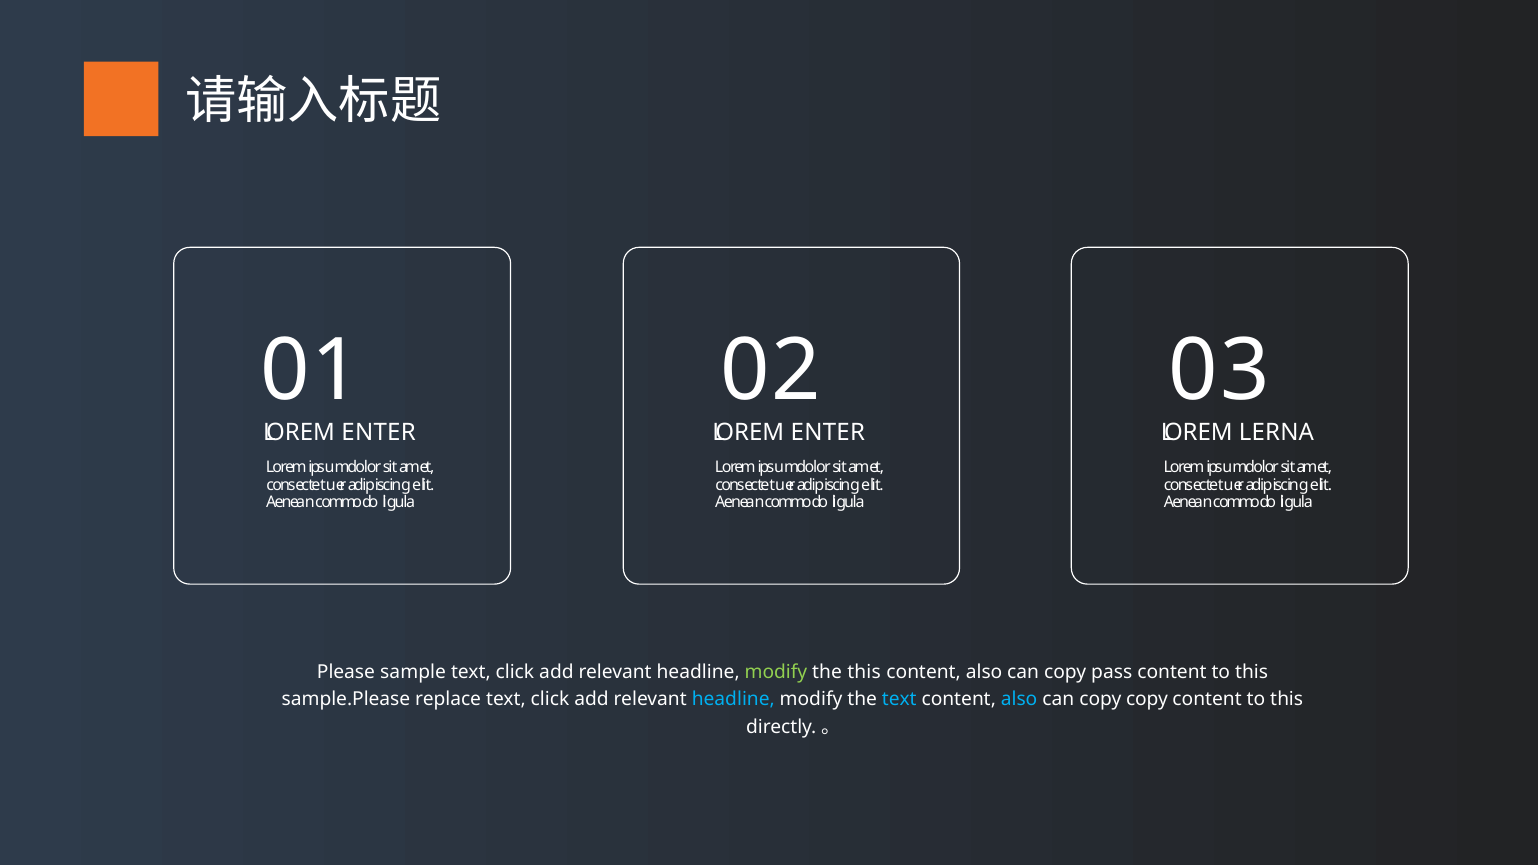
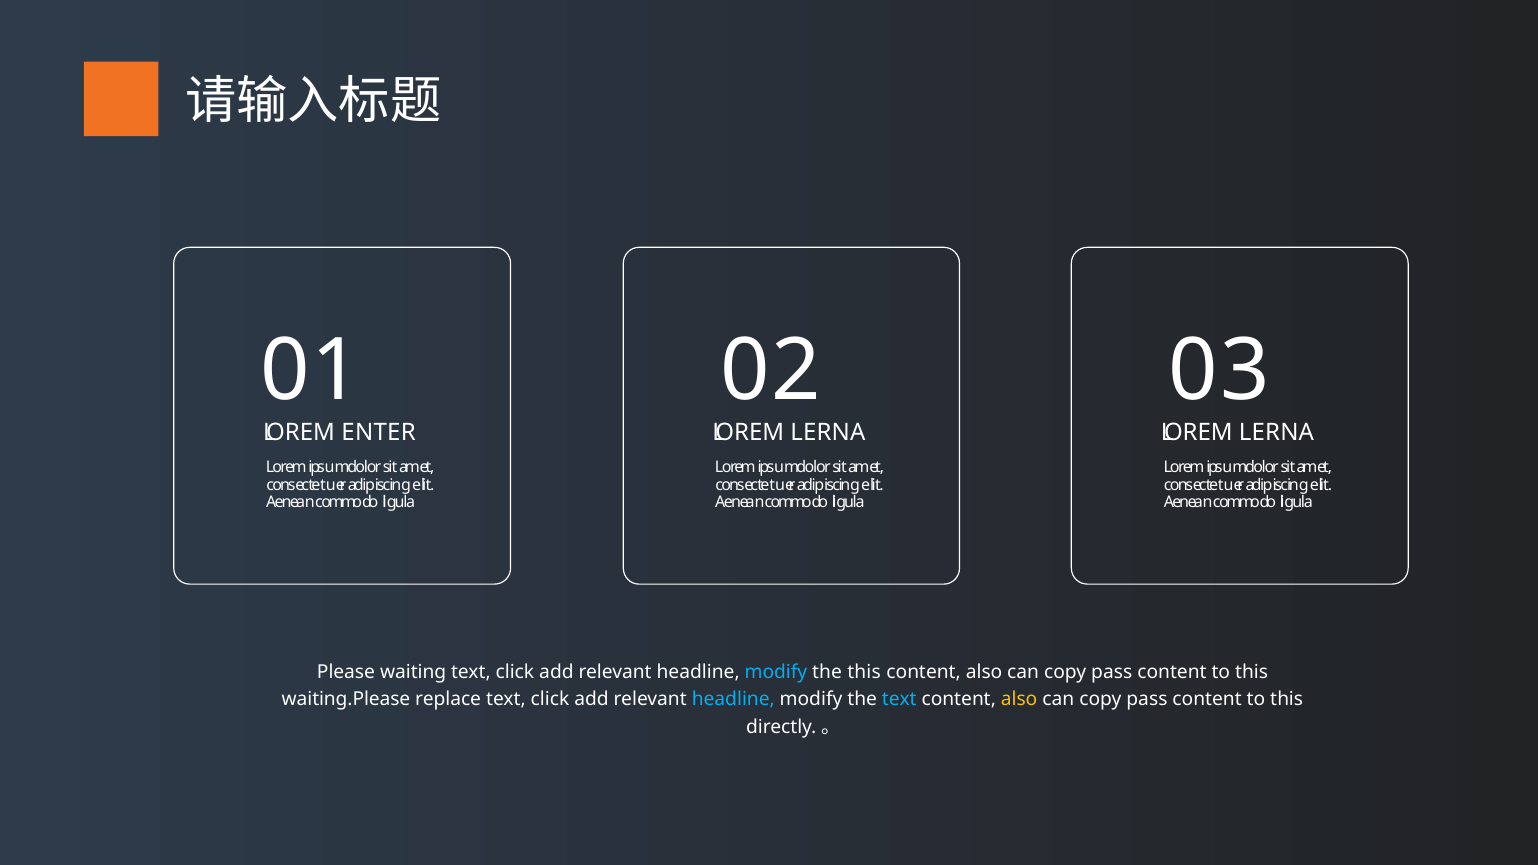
ENTER at (828, 432): ENTER -> LERNA
sample: sample -> waiting
modify at (776, 672) colour: light green -> light blue
sample.Please: sample.Please -> waiting.Please
also at (1019, 700) colour: light blue -> yellow
copy at (1147, 700): copy -> pass
